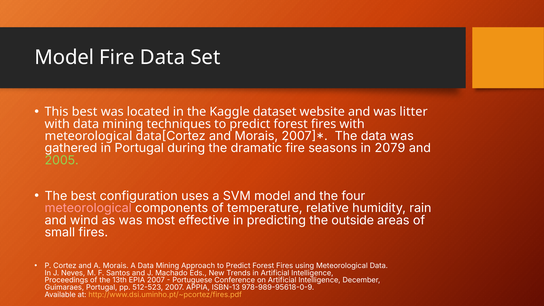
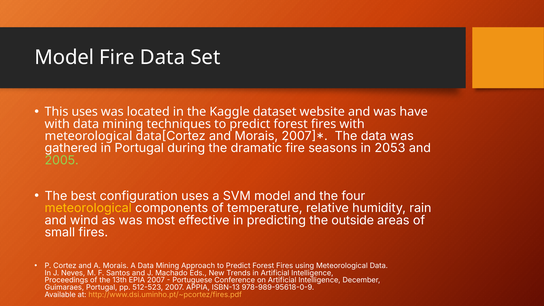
This best: best -> uses
litter: litter -> have
2079: 2079 -> 2053
meteorological at (88, 208) colour: pink -> yellow
